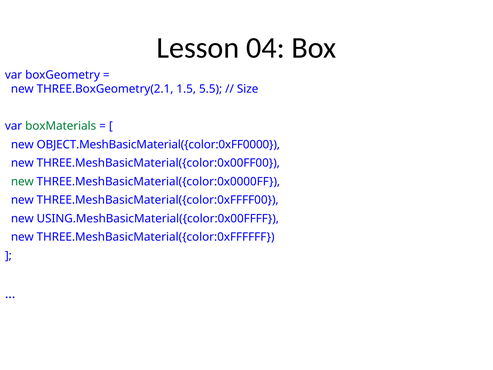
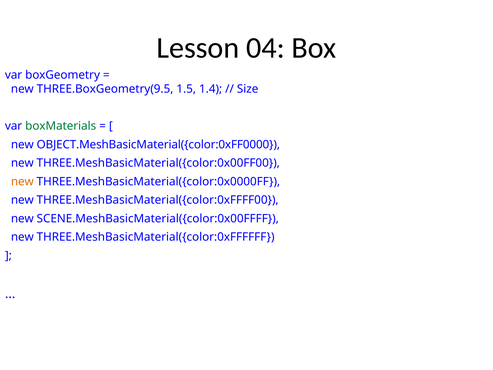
THREE.BoxGeometry(2.1: THREE.BoxGeometry(2.1 -> THREE.BoxGeometry(9.5
5.5: 5.5 -> 1.4
new at (22, 181) colour: green -> orange
USING.MeshBasicMaterial({color:0x00FFFF: USING.MeshBasicMaterial({color:0x00FFFF -> SCENE.MeshBasicMaterial({color:0x00FFFF
